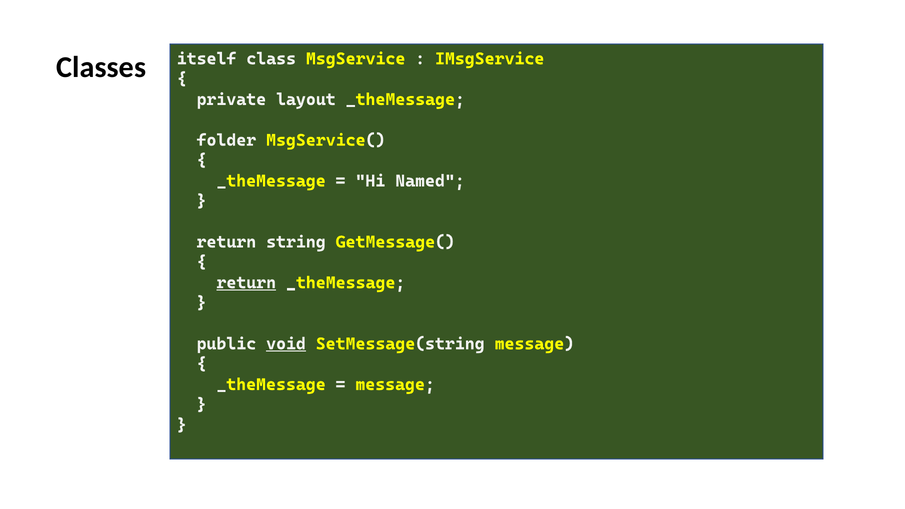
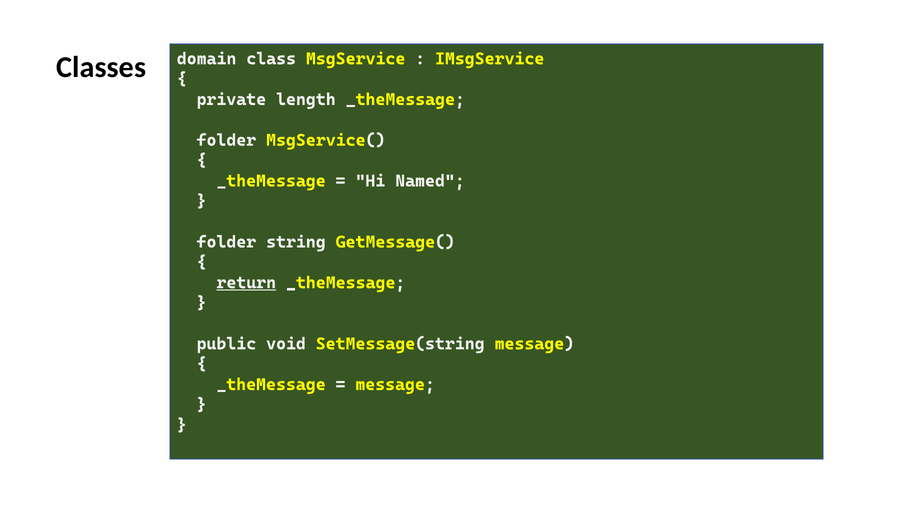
itself: itself -> domain
layout: layout -> length
return at (226, 242): return -> folder
void underline: present -> none
